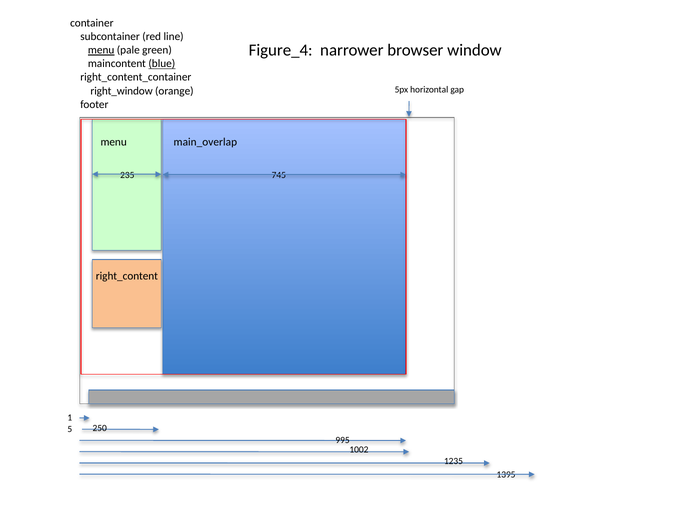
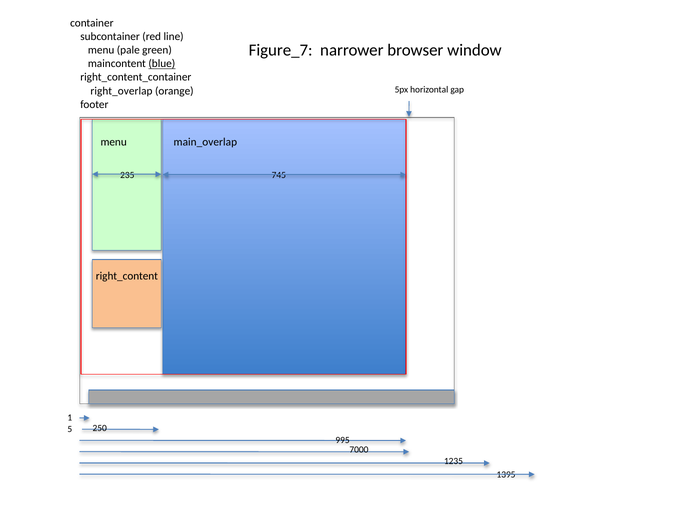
Figure_4: Figure_4 -> Figure_7
menu at (101, 50) underline: present -> none
right_window: right_window -> right_overlap
1002: 1002 -> 7000
